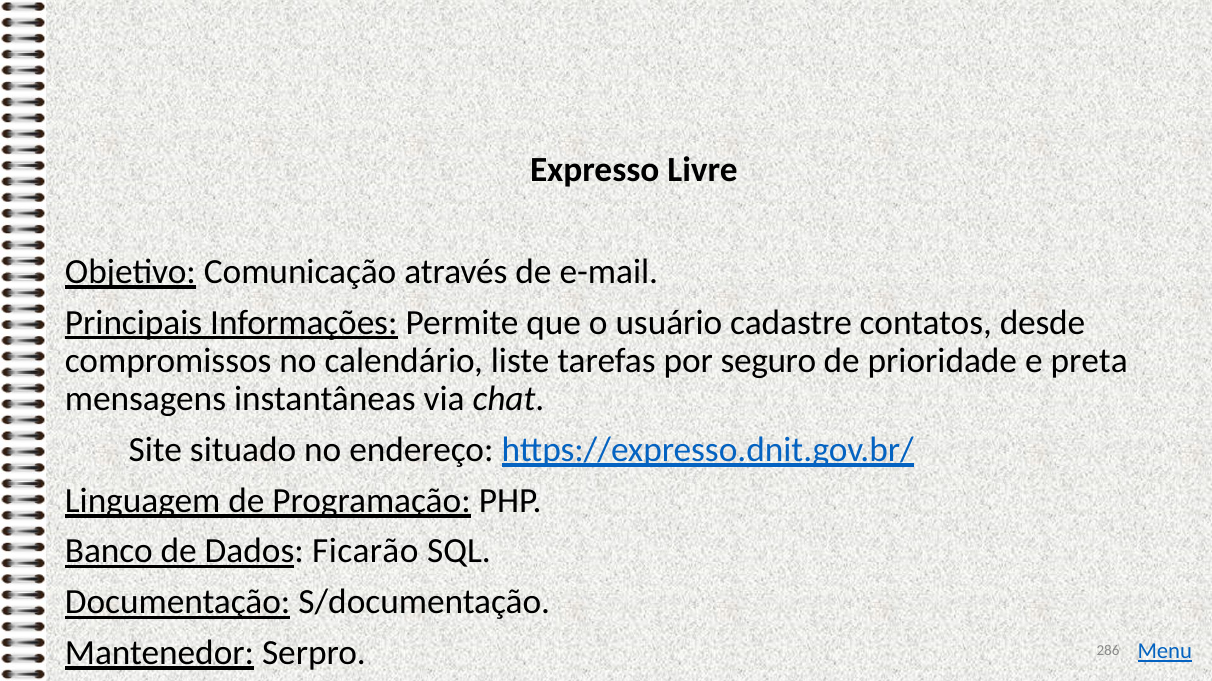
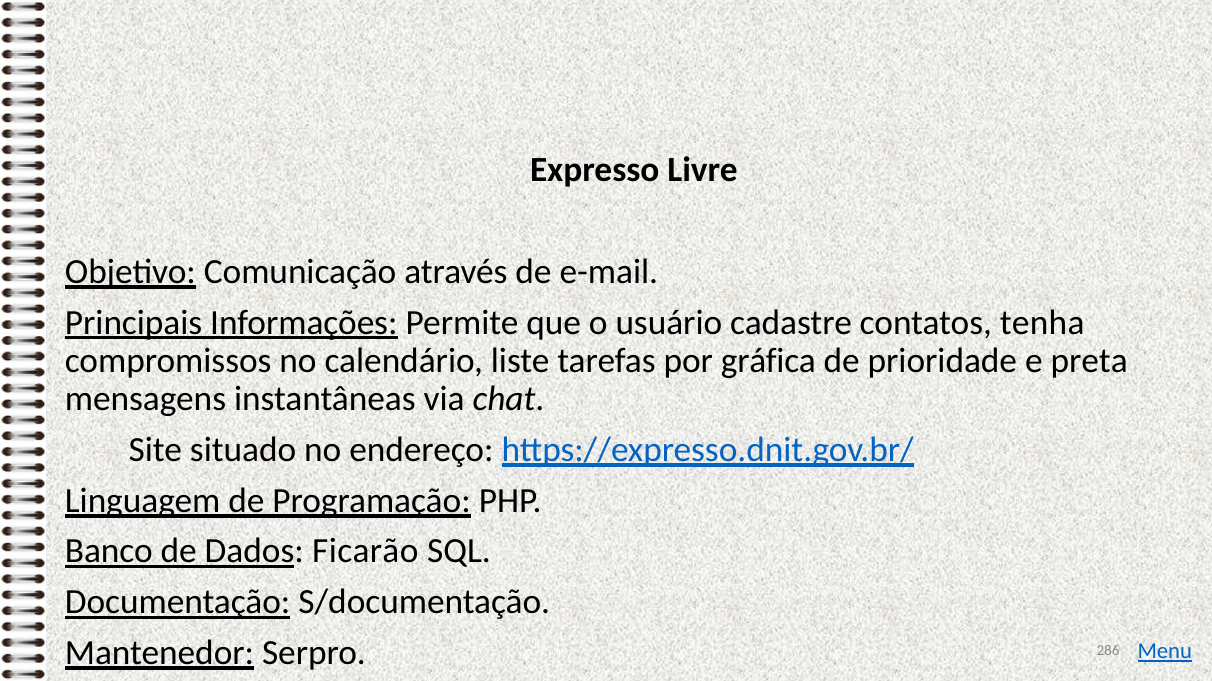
desde: desde -> tenha
seguro: seguro -> gráfica
